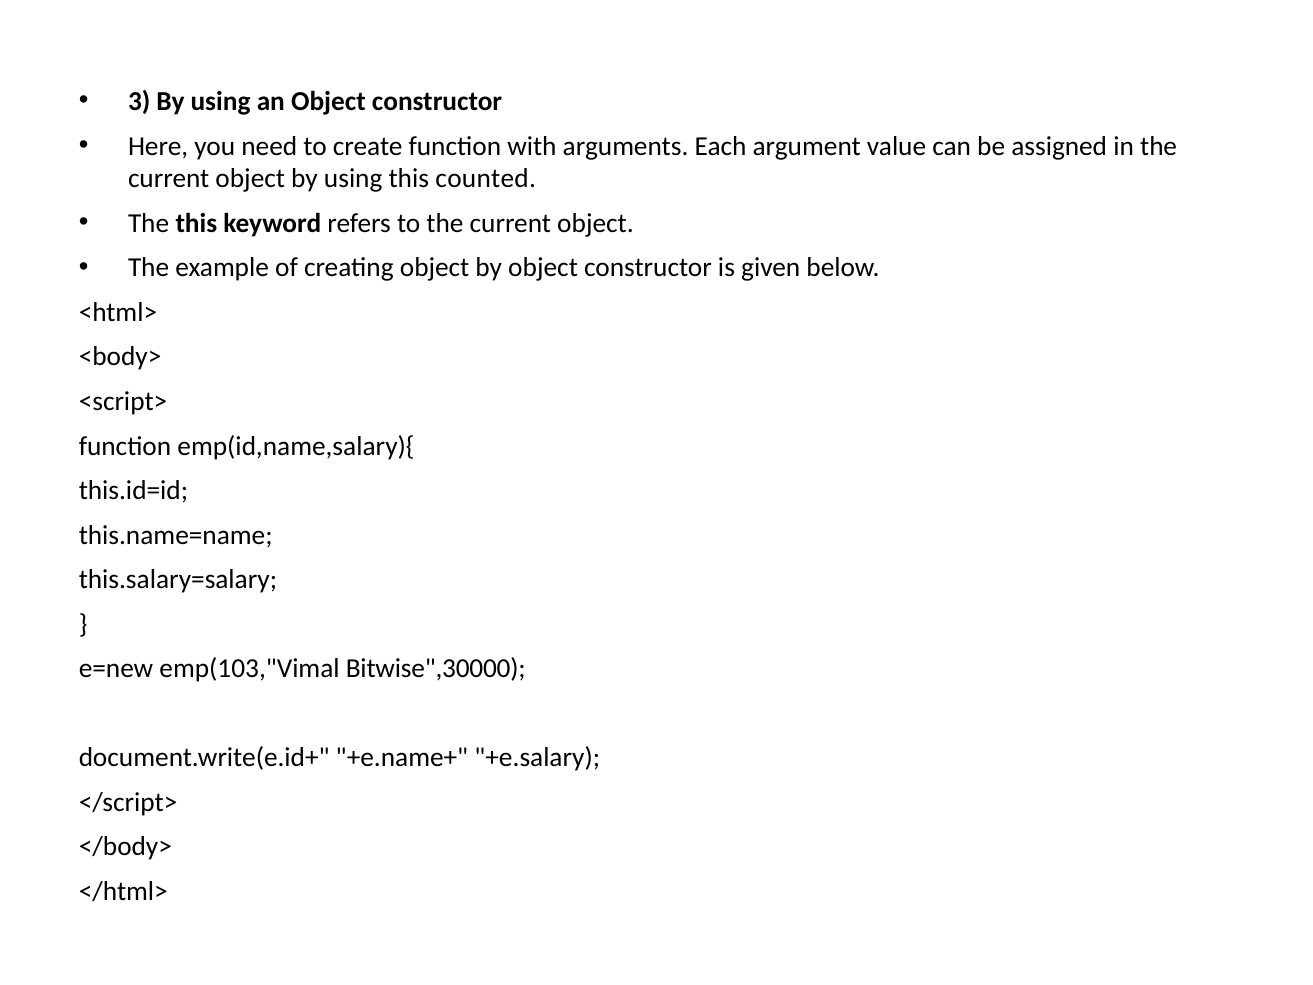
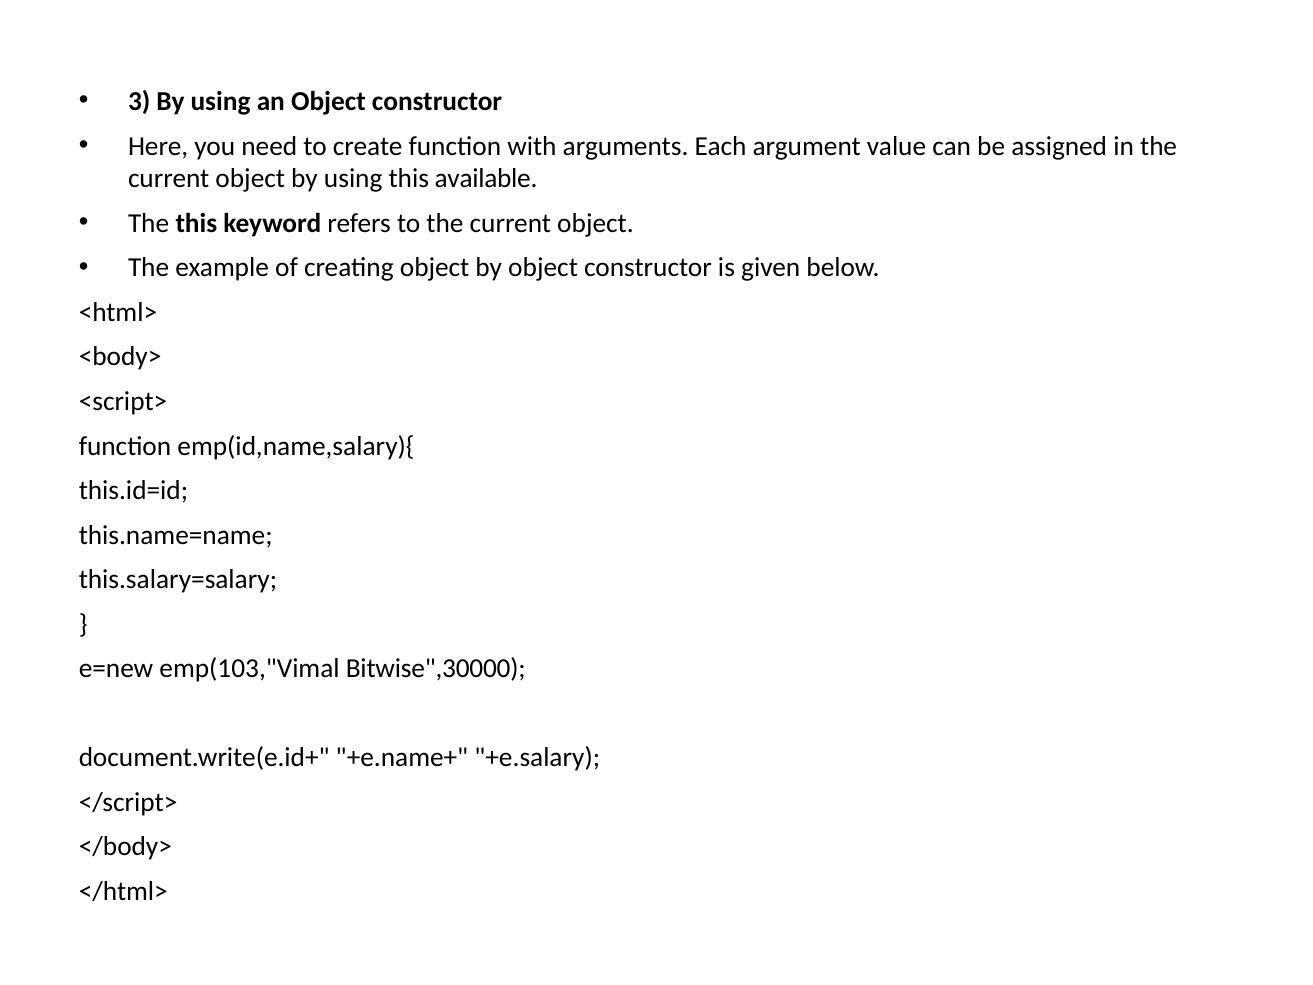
counted: counted -> available
